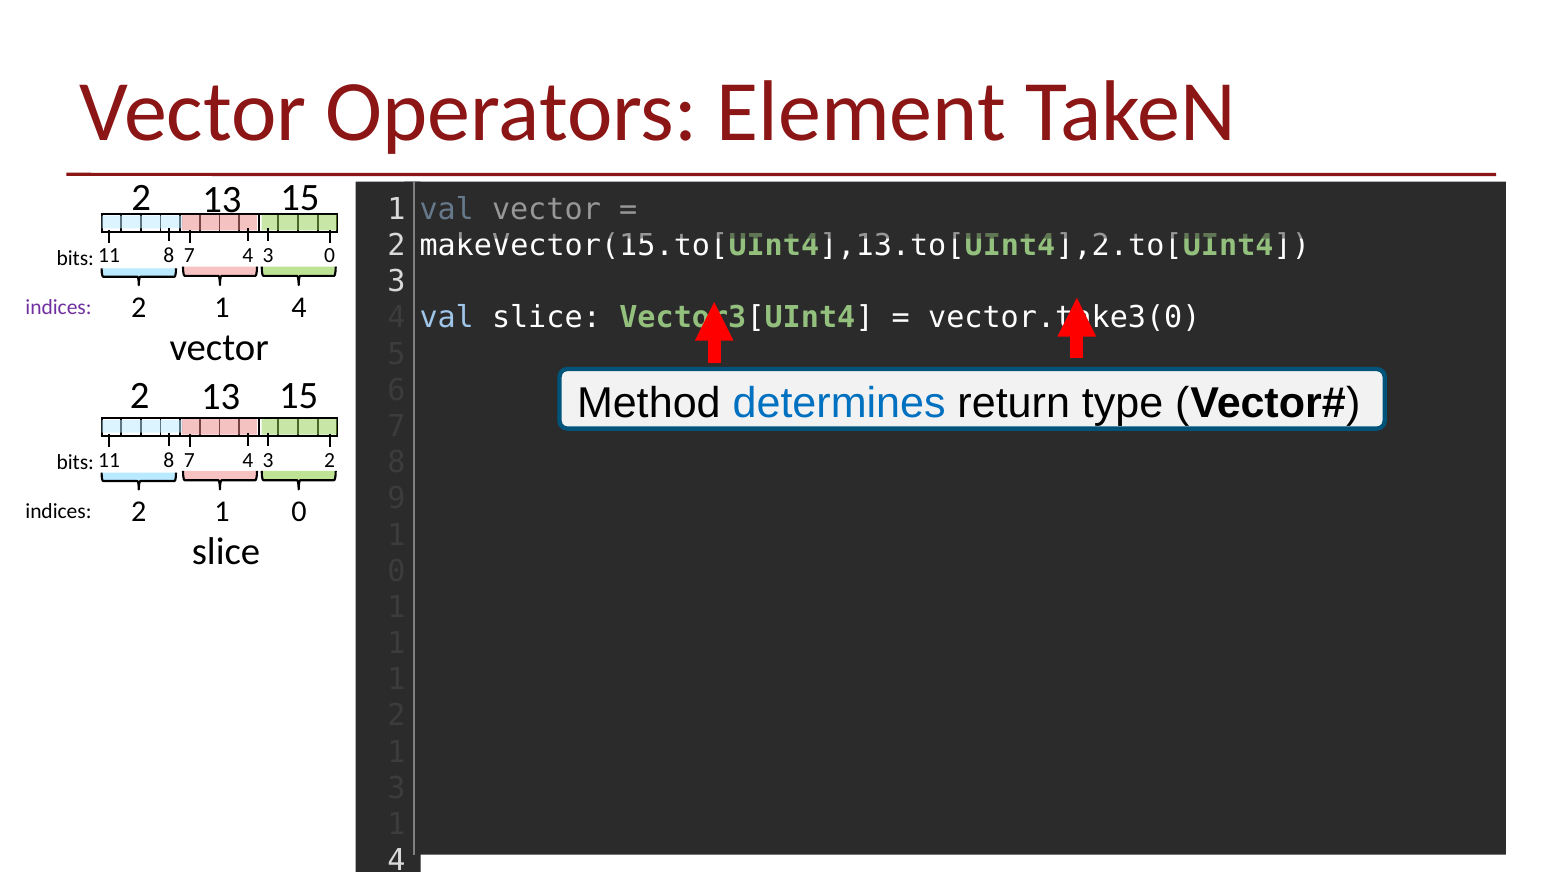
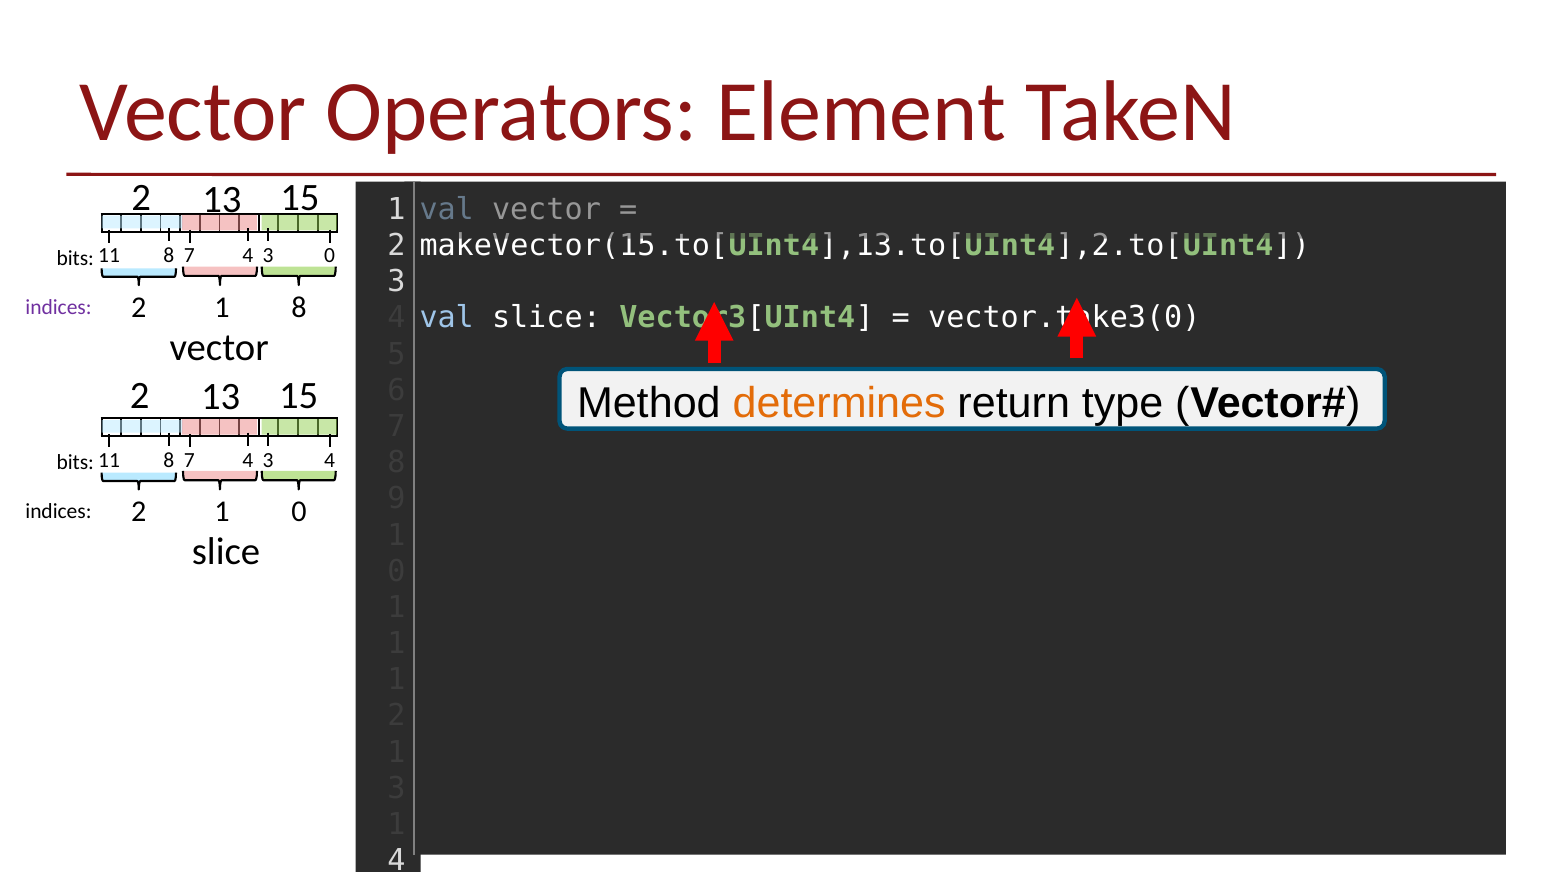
2 1 4: 4 -> 8
determines colour: blue -> orange
4 3 2: 2 -> 4
